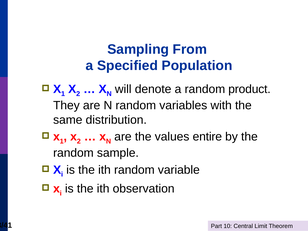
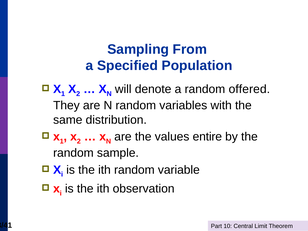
product: product -> offered
